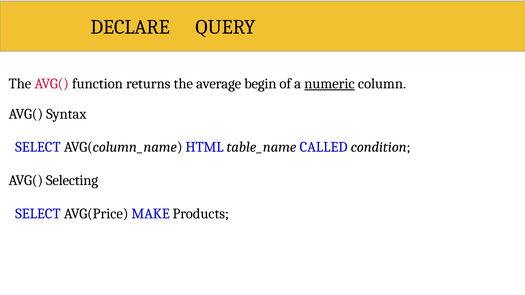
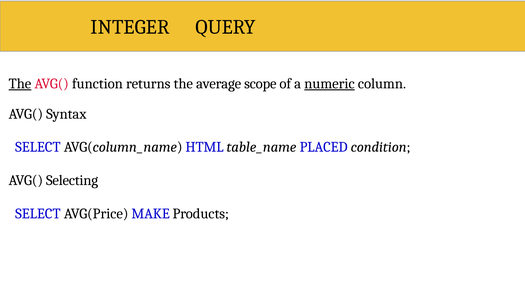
DECLARE: DECLARE -> INTEGER
The at (20, 84) underline: none -> present
begin: begin -> scope
CALLED: CALLED -> PLACED
